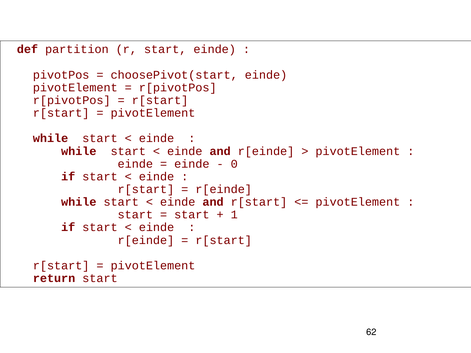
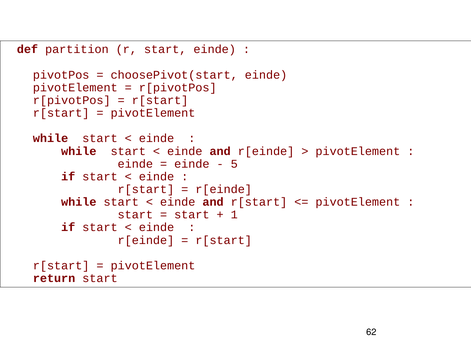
0: 0 -> 5
